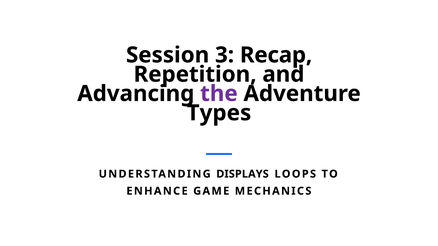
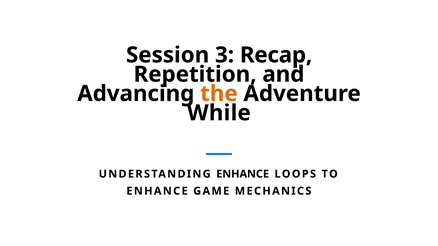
the colour: purple -> orange
Types: Types -> While
UNDERSTANDING DISPLAYS: DISPLAYS -> ENHANCE
